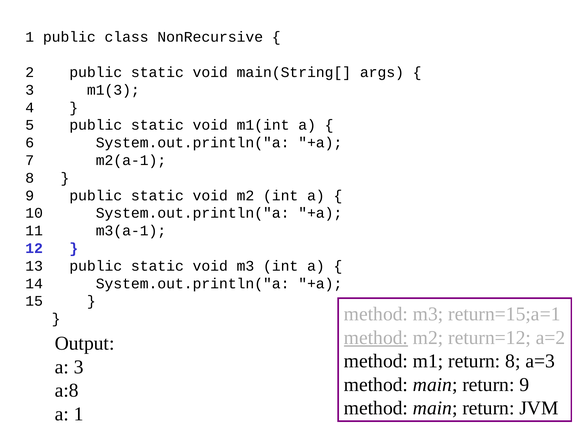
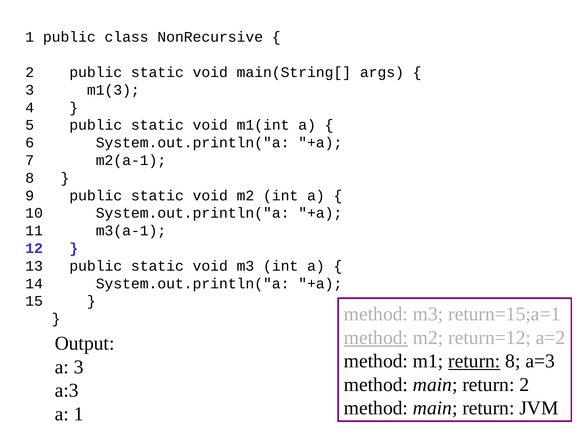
return at (474, 361) underline: none -> present
return 9: 9 -> 2
a:8: a:8 -> a:3
